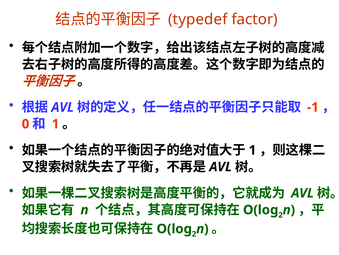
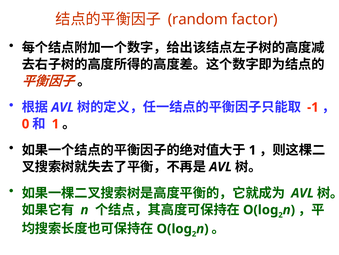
typedef: typedef -> random
